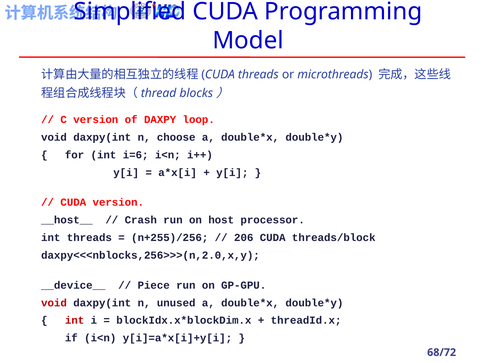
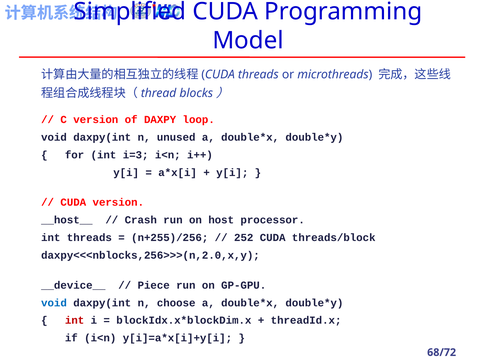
choose: choose -> unused
i=6: i=6 -> i=3
206: 206 -> 252
void at (54, 303) colour: red -> blue
unused: unused -> choose
